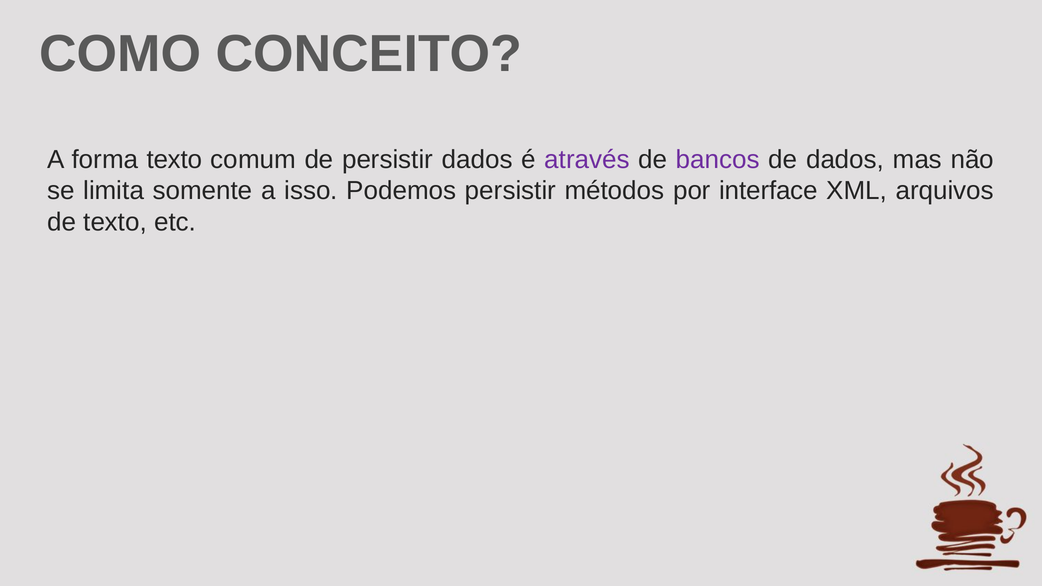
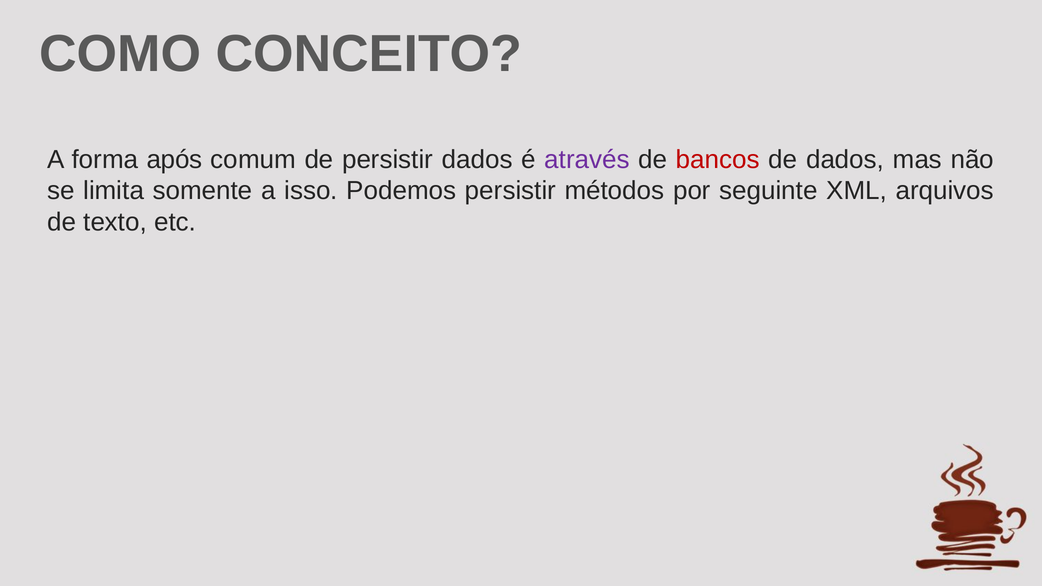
forma texto: texto -> após
bancos colour: purple -> red
interface: interface -> seguinte
